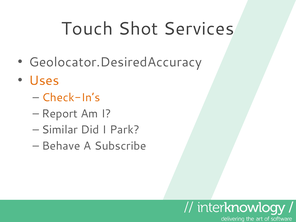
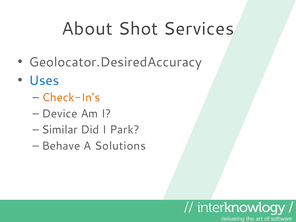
Touch: Touch -> About
Uses colour: orange -> blue
Report: Report -> Device
Subscribe: Subscribe -> Solutions
